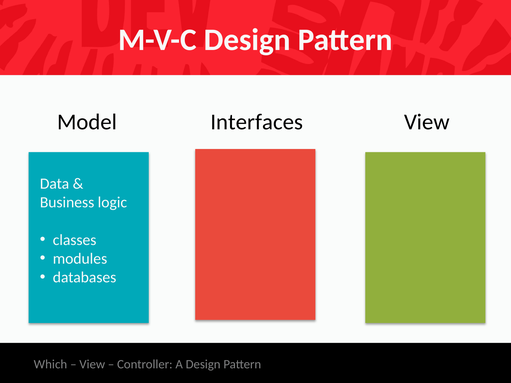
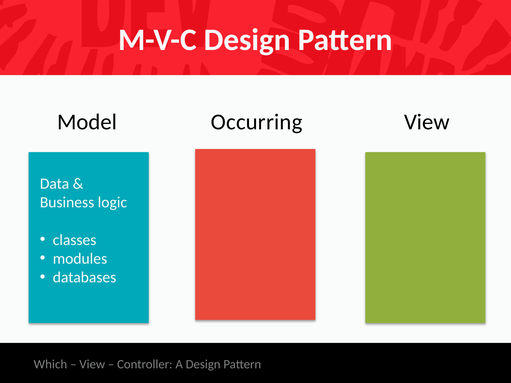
Interfaces: Interfaces -> Occurring
